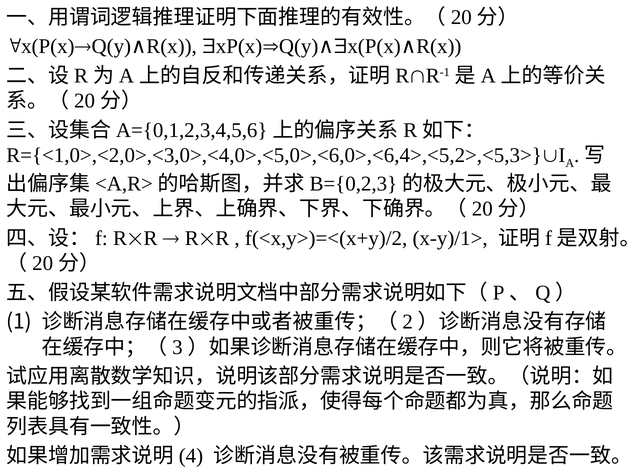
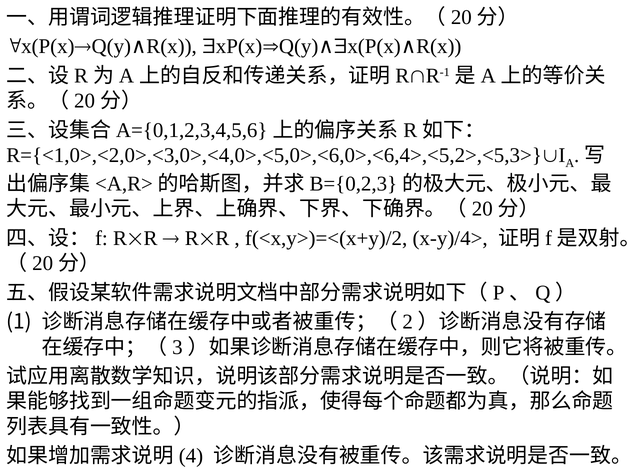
x-y)/1>: x-y)/1> -> x-y)/4>
